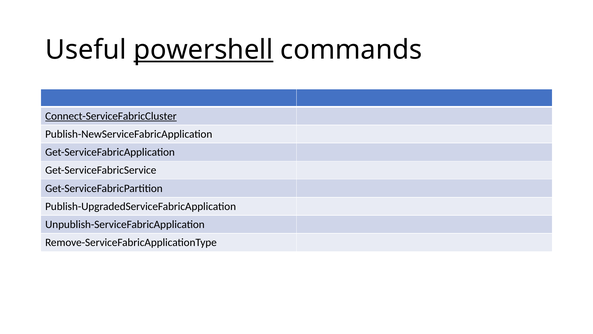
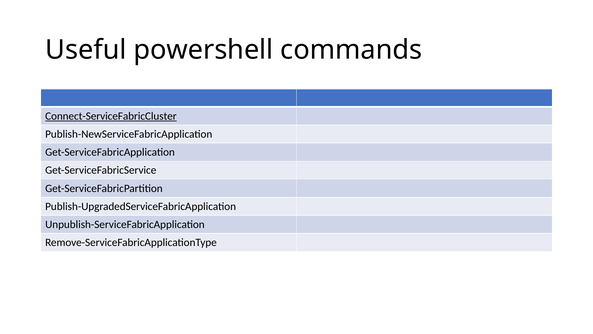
powershell underline: present -> none
